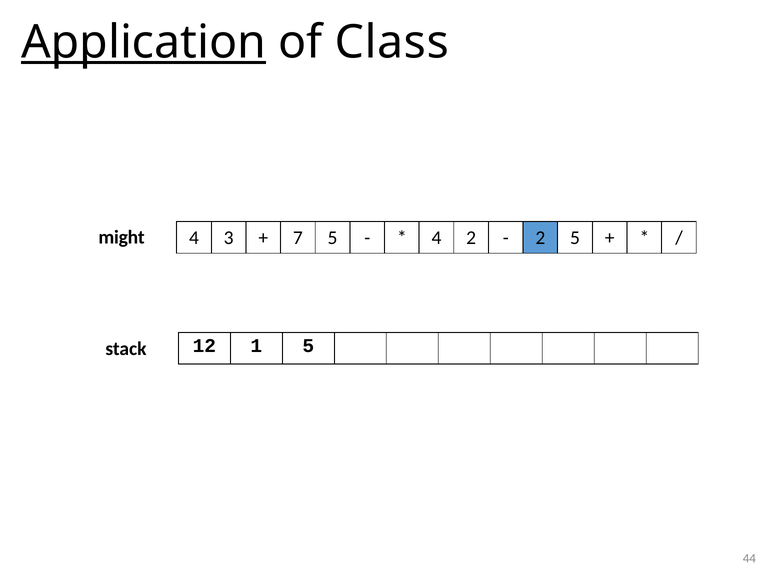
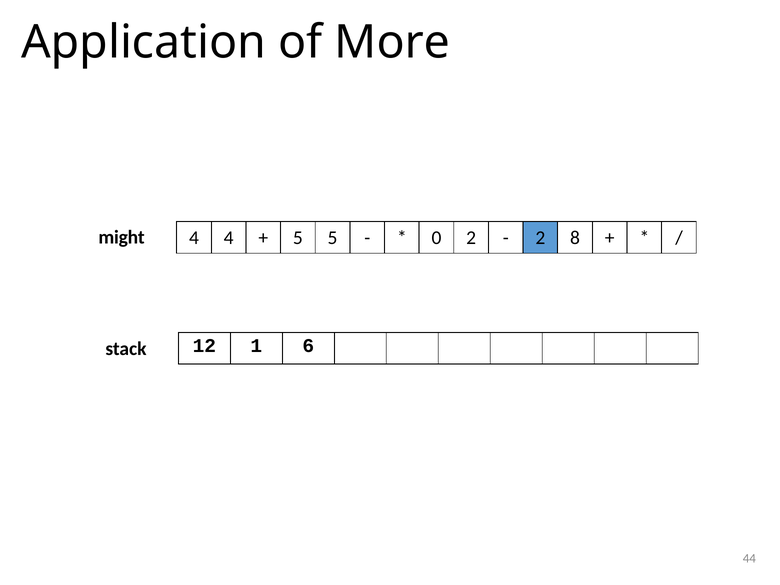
Application underline: present -> none
Class: Class -> More
4 3: 3 -> 4
7 at (298, 238): 7 -> 5
4 at (436, 238): 4 -> 0
2 5: 5 -> 8
1 5: 5 -> 6
